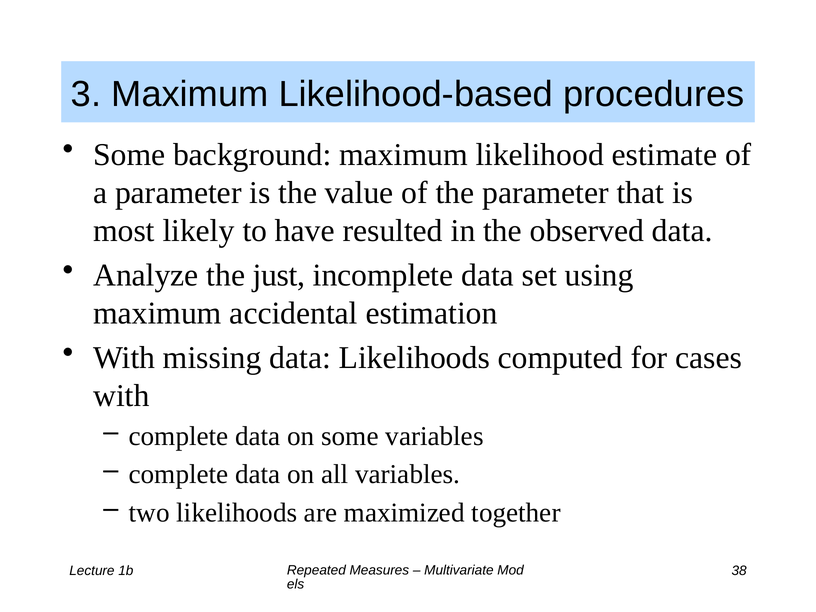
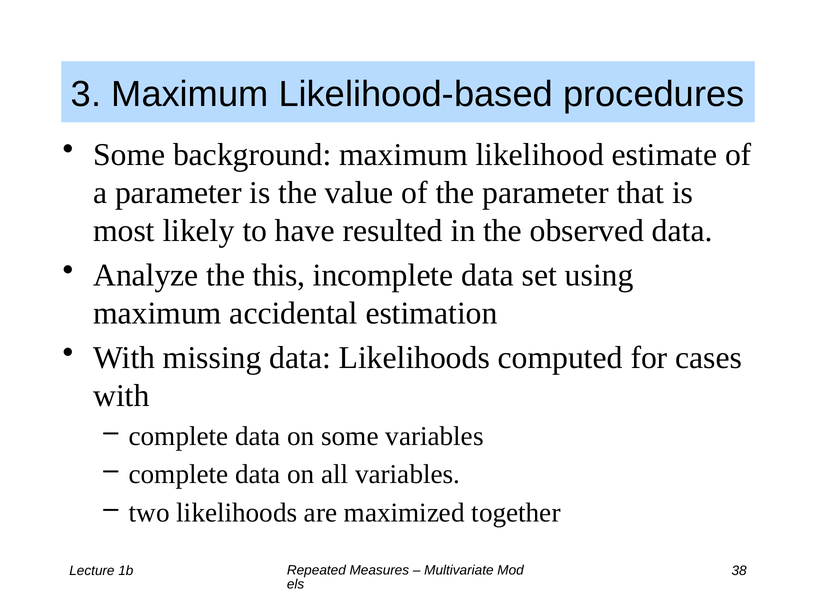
just: just -> this
